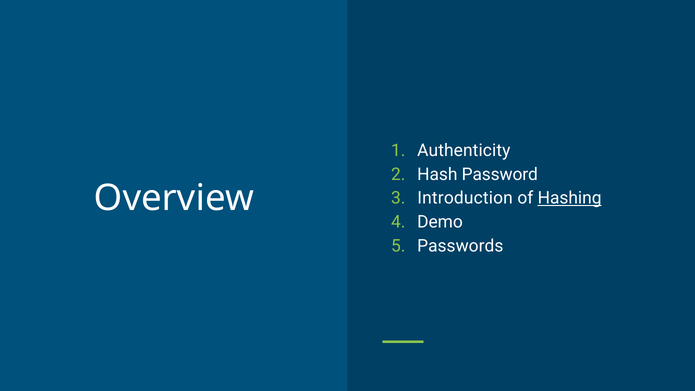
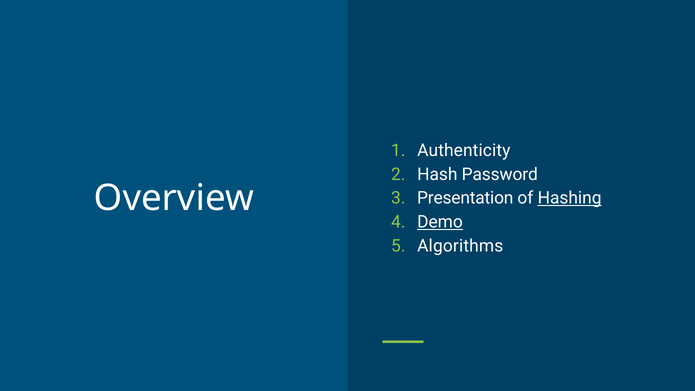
Introduction: Introduction -> Presentation
Demo underline: none -> present
Passwords: Passwords -> Algorithms
